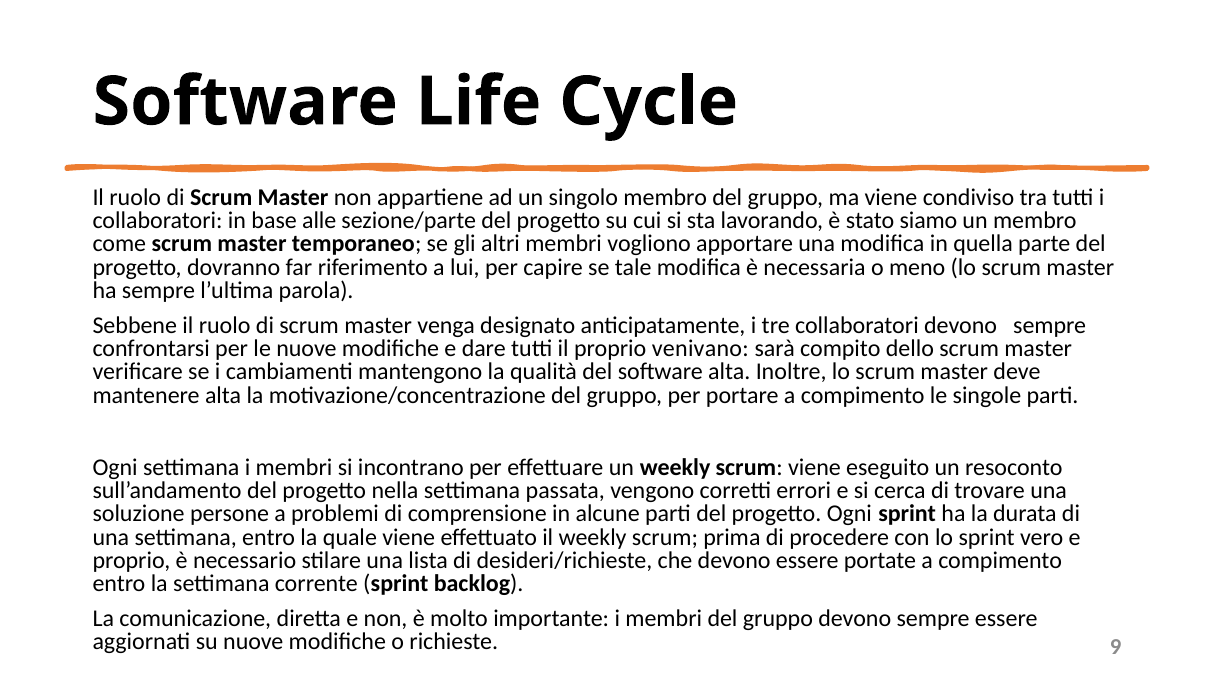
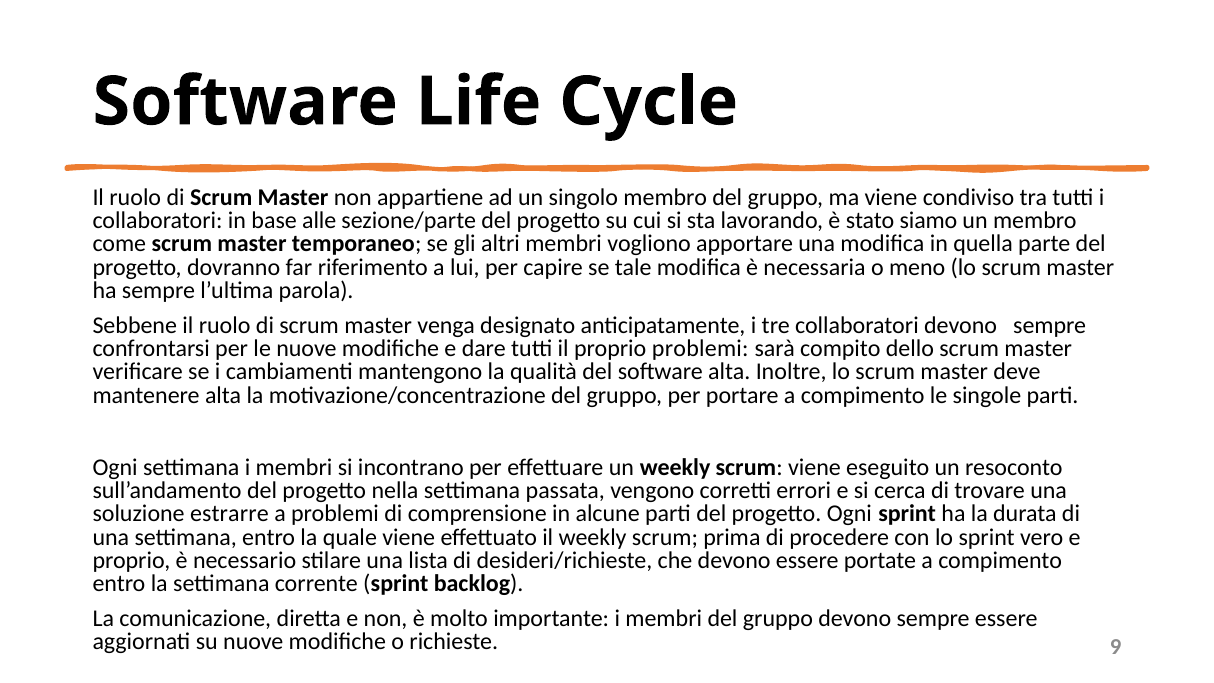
proprio venivano: venivano -> problemi
persone: persone -> estrarre
